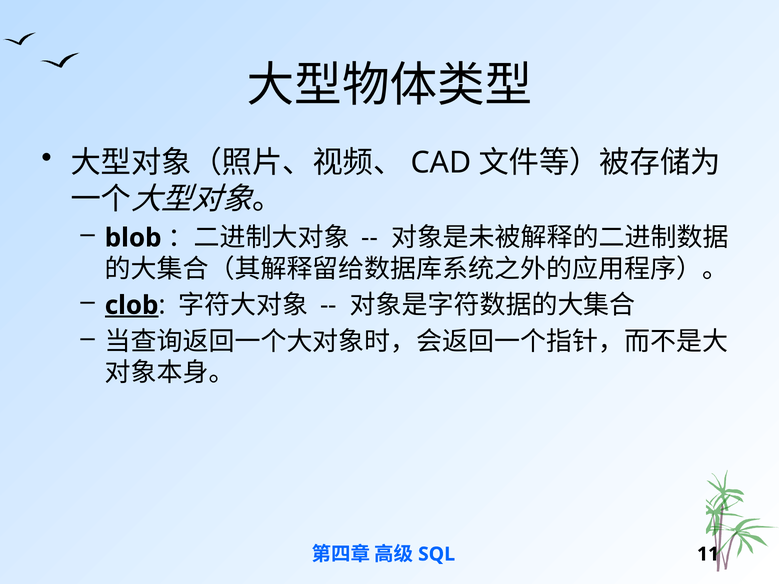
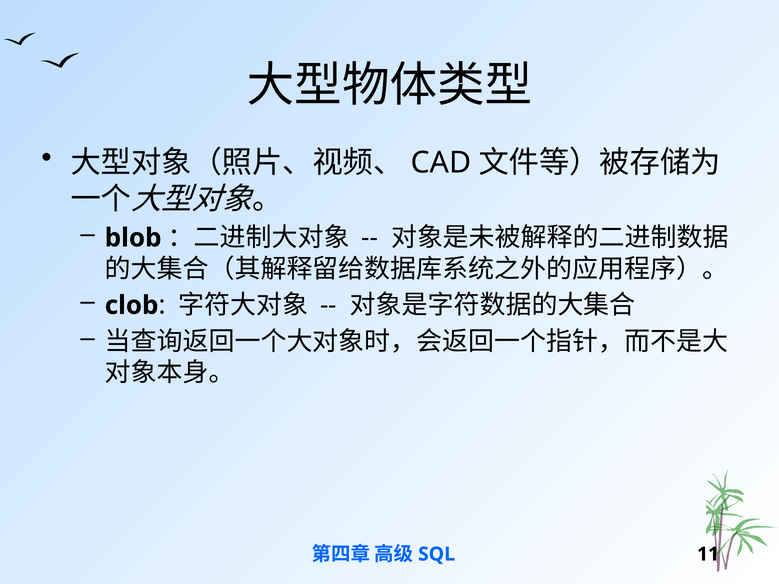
clob underline: present -> none
